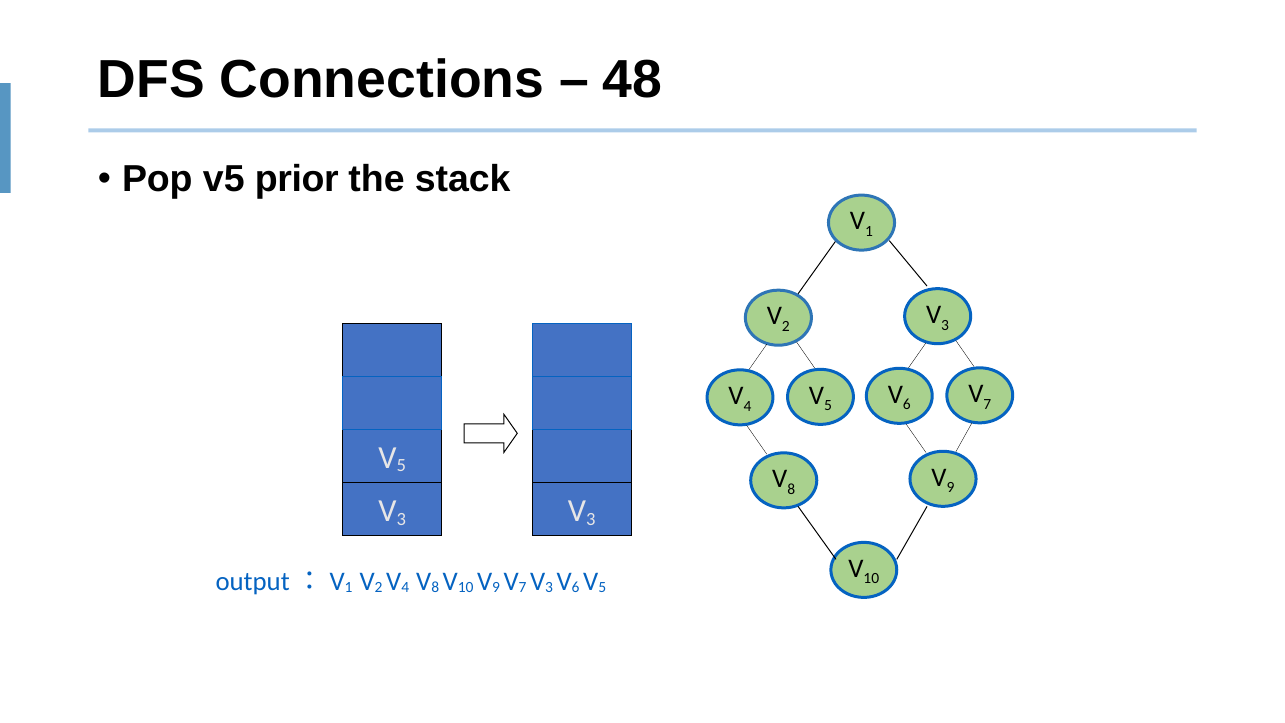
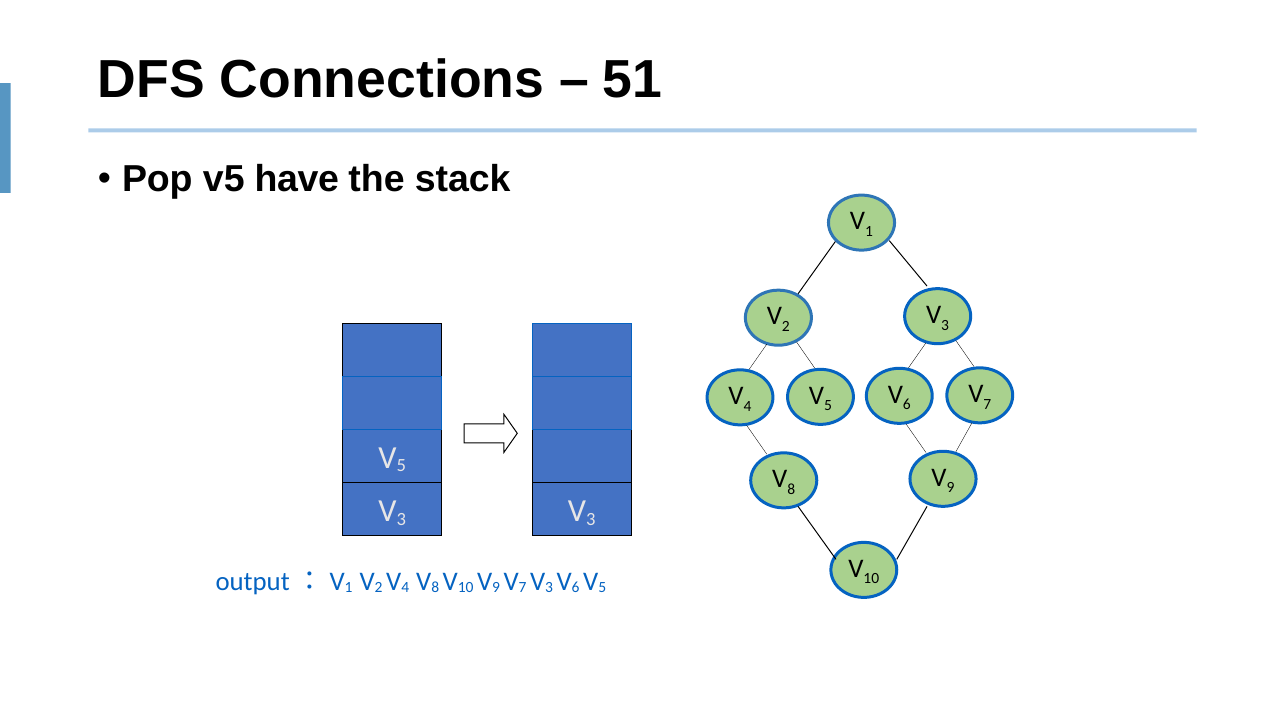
48: 48 -> 51
prior: prior -> have
